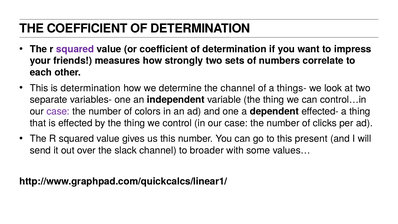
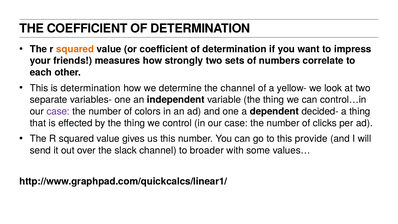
squared at (75, 49) colour: purple -> orange
things-: things- -> yellow-
effected-: effected- -> decided-
present: present -> provide
